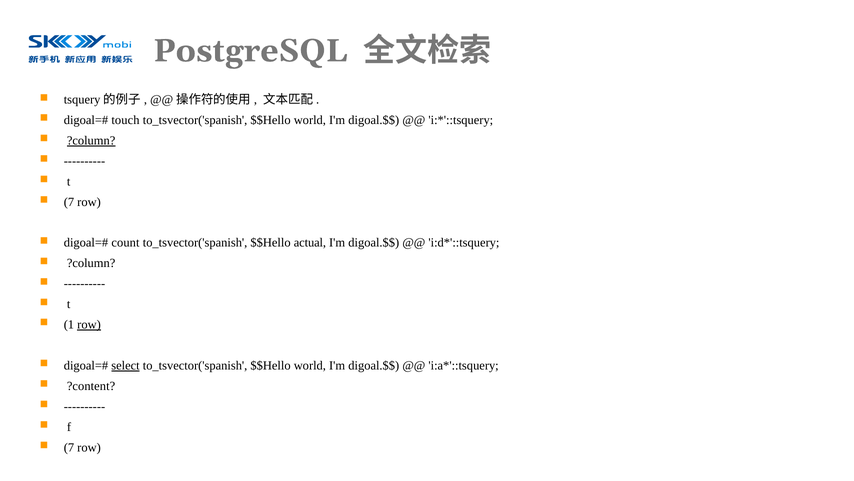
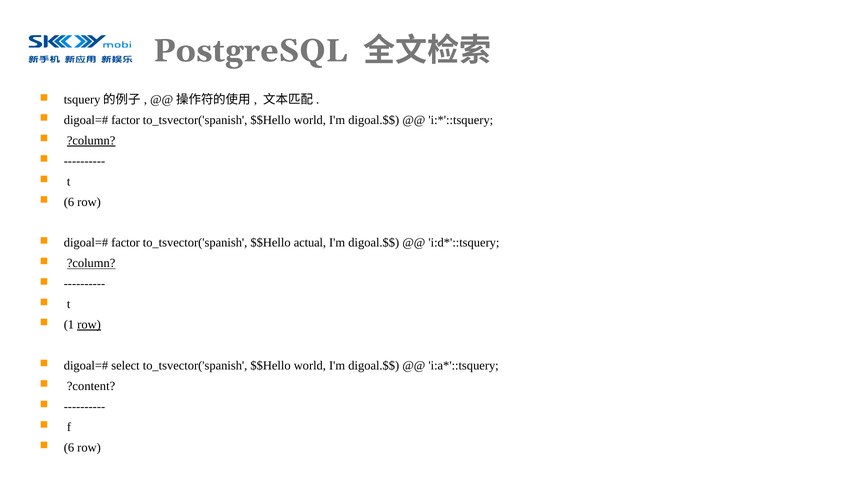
touch at (125, 120): touch -> factor
7 at (69, 202): 7 -> 6
count at (125, 243): count -> factor
?column at (91, 263) underline: none -> present
select underline: present -> none
7 at (69, 447): 7 -> 6
